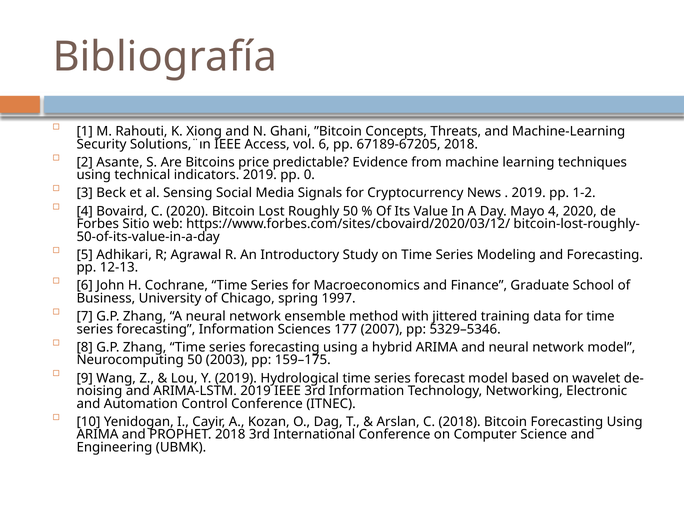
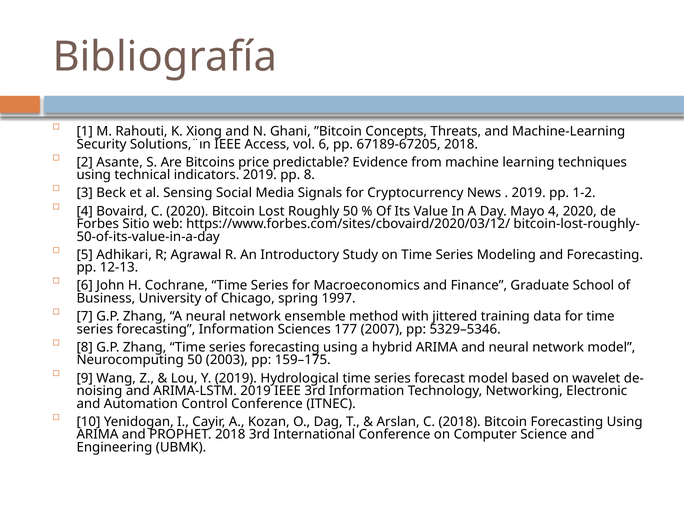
pp 0: 0 -> 8
